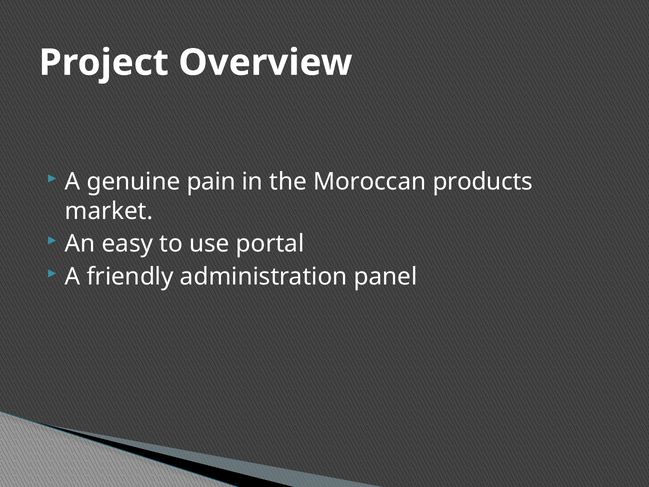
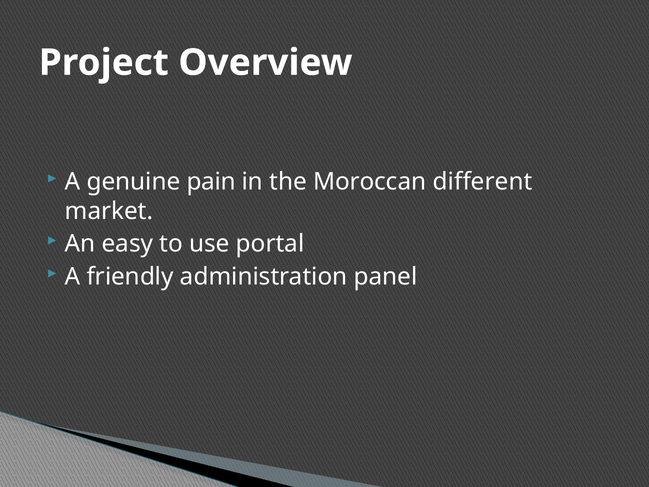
products: products -> different
